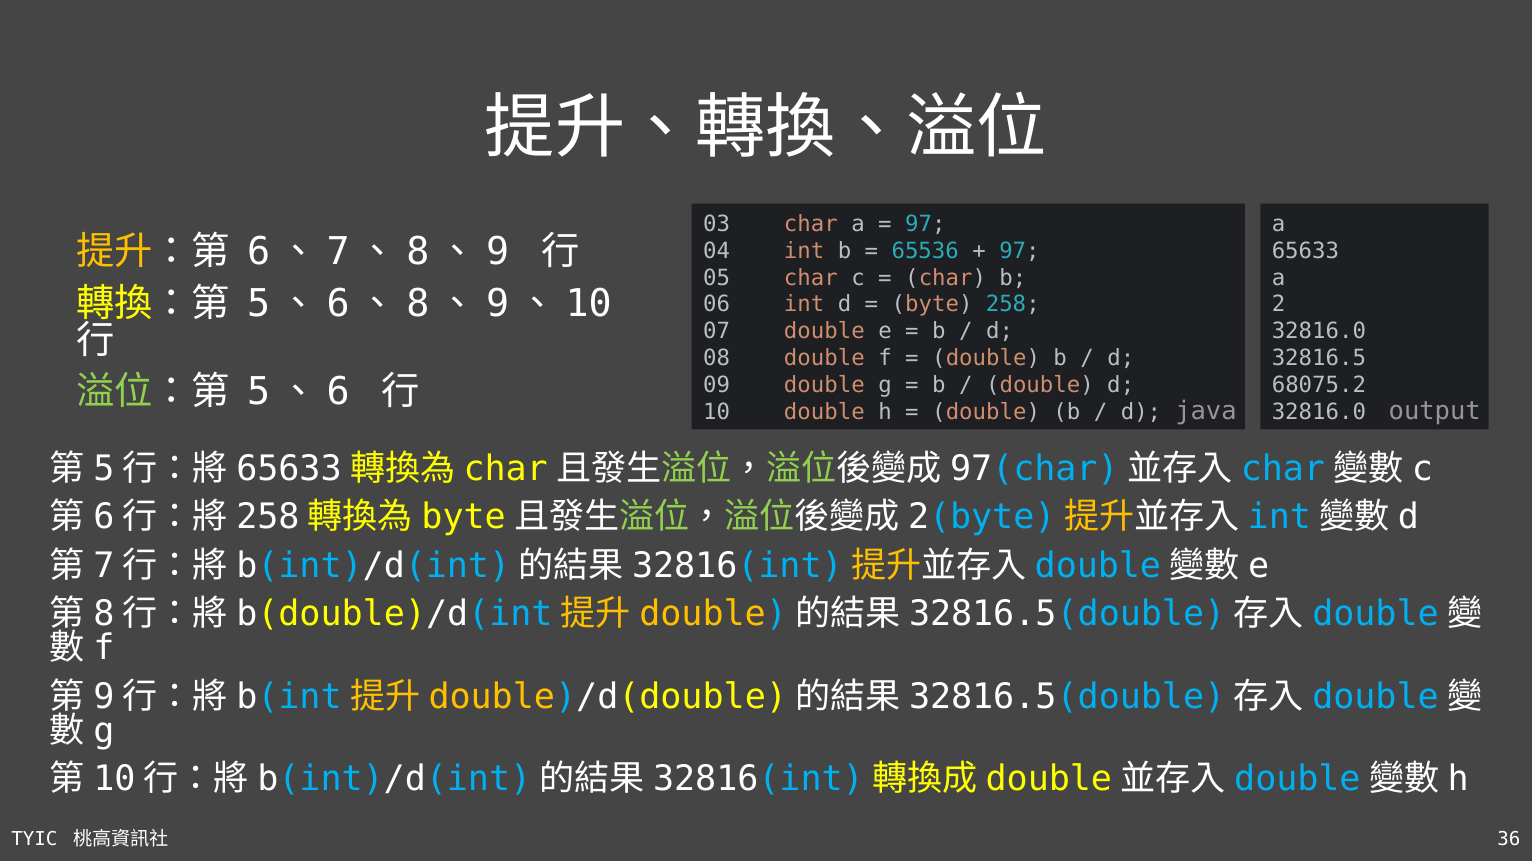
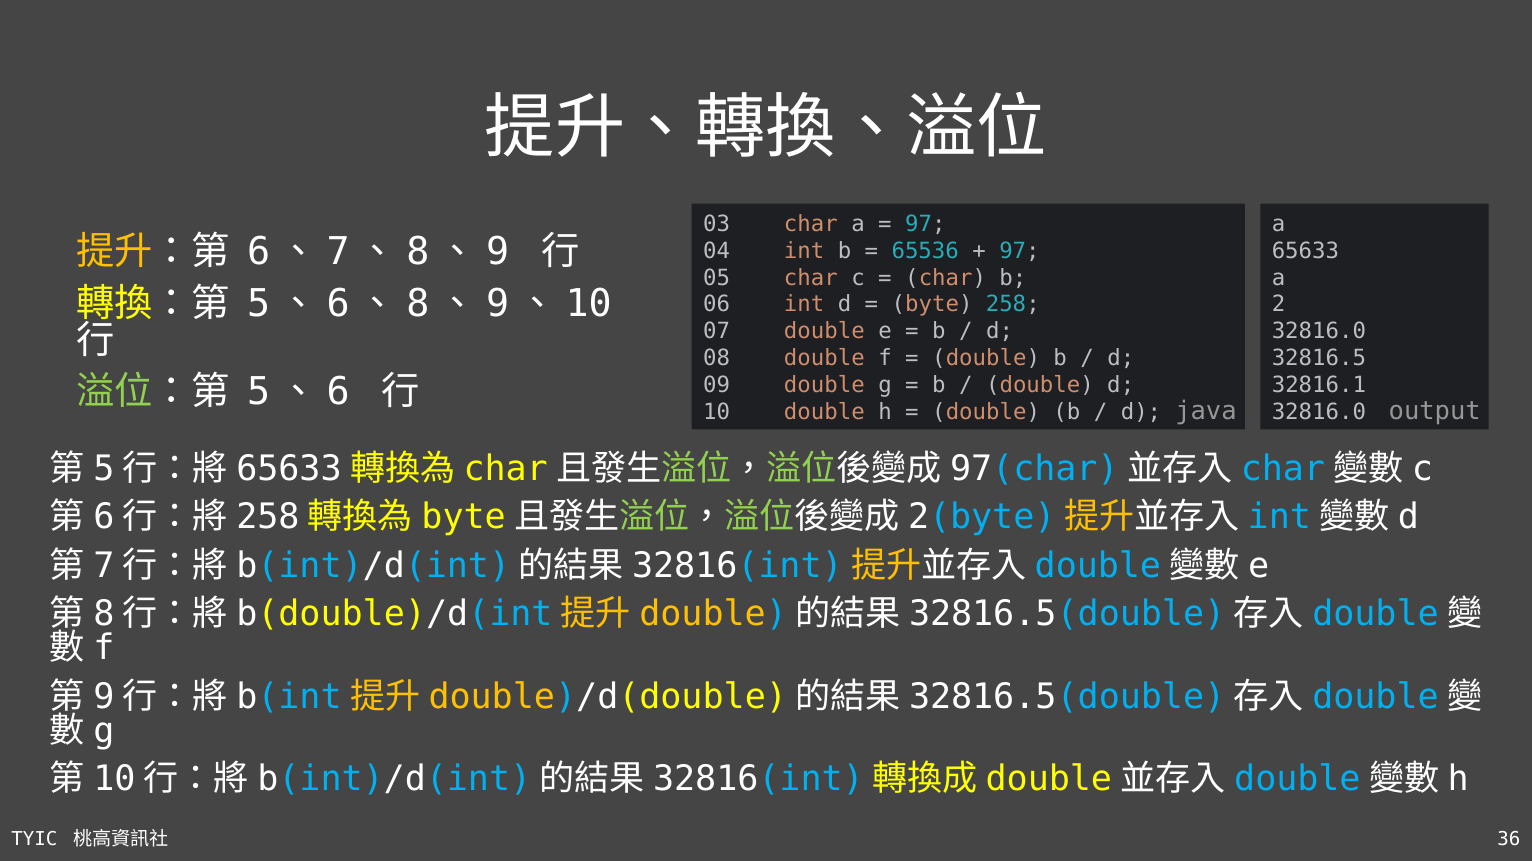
68075.2: 68075.2 -> 32816.1
